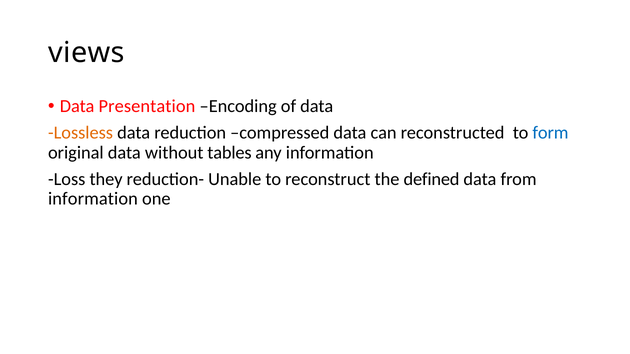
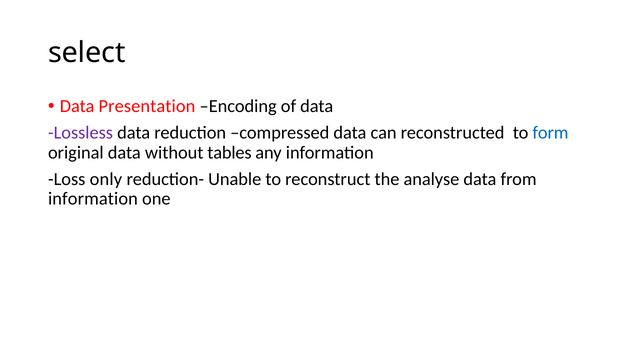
views: views -> select
Lossless colour: orange -> purple
they: they -> only
defined: defined -> analyse
